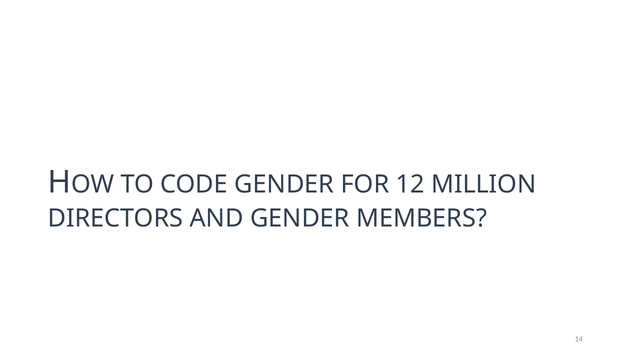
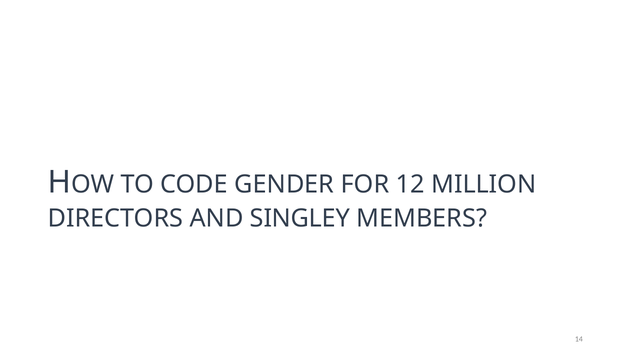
AND GENDER: GENDER -> SINGLEY
